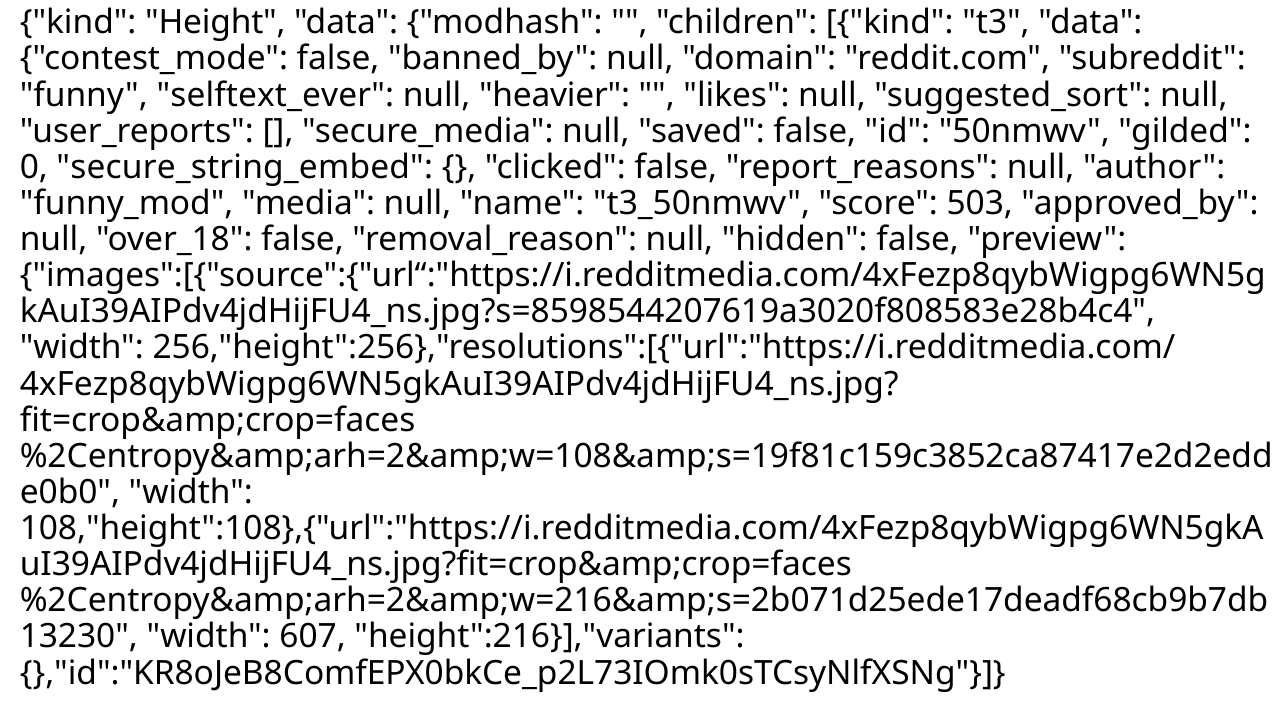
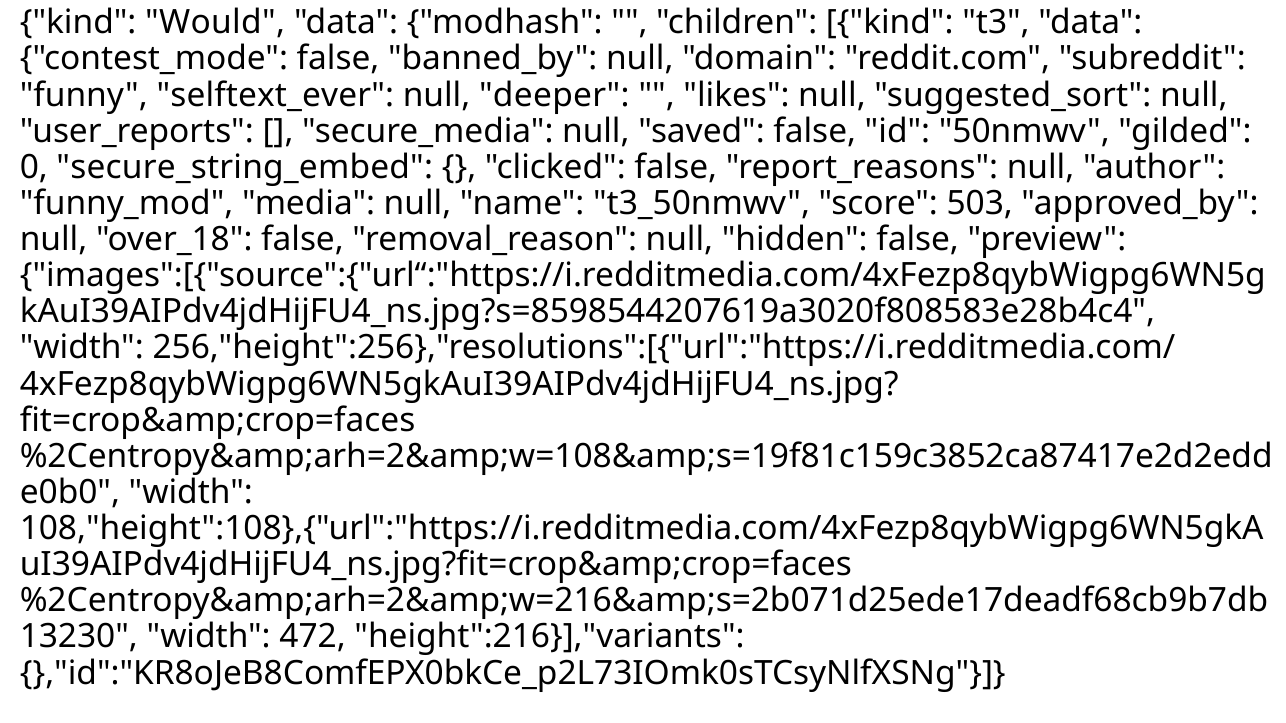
Height: Height -> Would
heavier: heavier -> deeper
607: 607 -> 472
